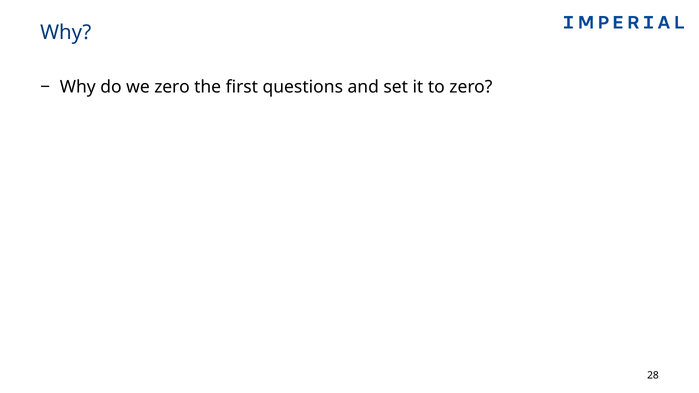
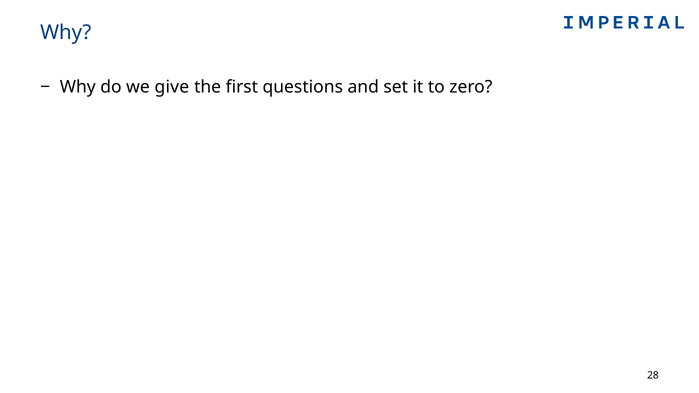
we zero: zero -> give
